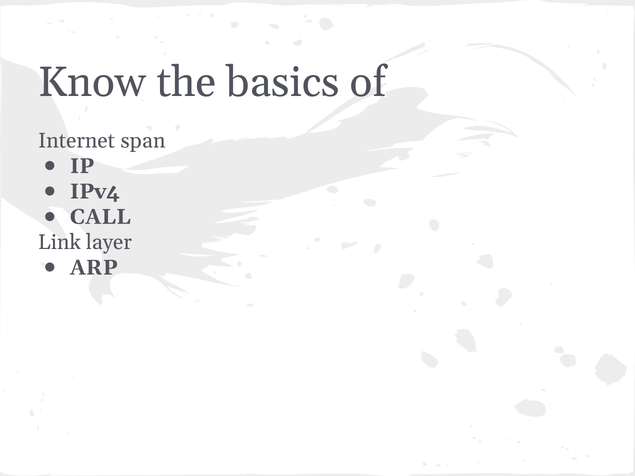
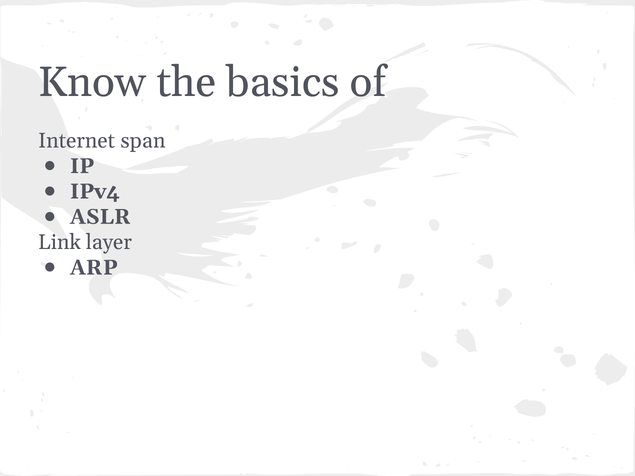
CALL: CALL -> ASLR
